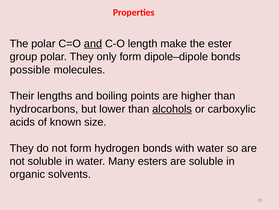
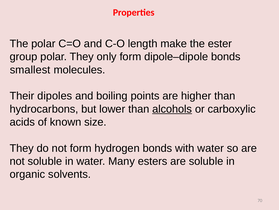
and at (93, 44) underline: present -> none
possible: possible -> smallest
lengths: lengths -> dipoles
